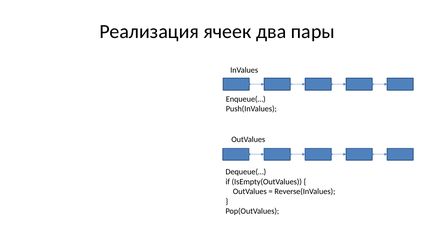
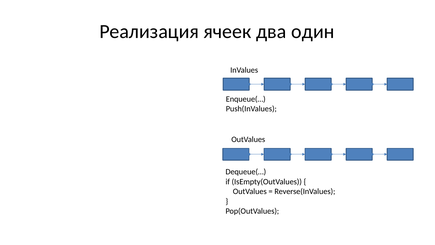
пары: пары -> один
